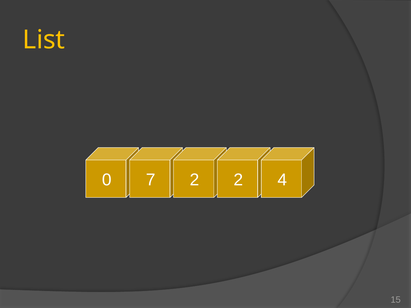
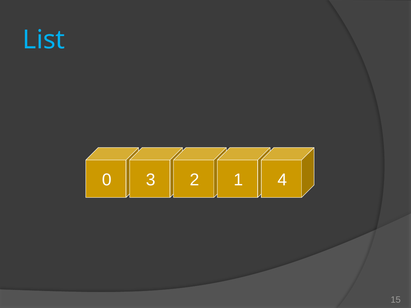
List colour: yellow -> light blue
7: 7 -> 3
2 2: 2 -> 1
